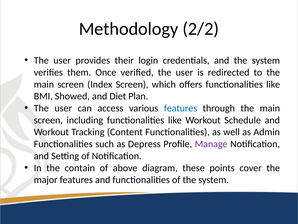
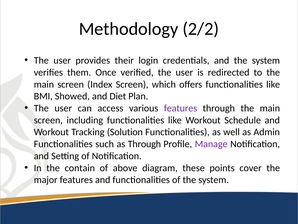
features at (181, 108) colour: blue -> purple
Content: Content -> Solution
as Depress: Depress -> Through
